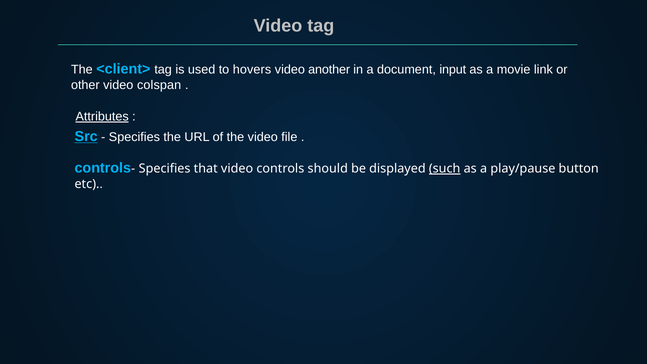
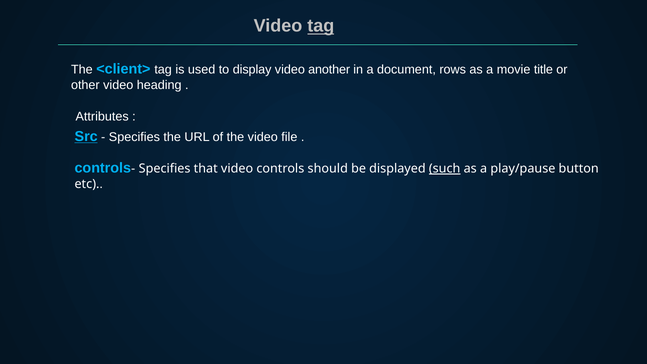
tag at (321, 26) underline: none -> present
hovers: hovers -> display
input: input -> rows
link: link -> title
colspan: colspan -> heading
Attributes underline: present -> none
